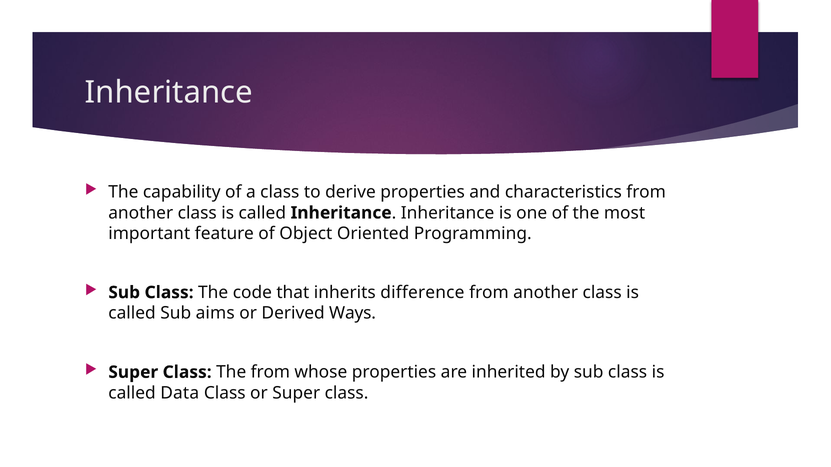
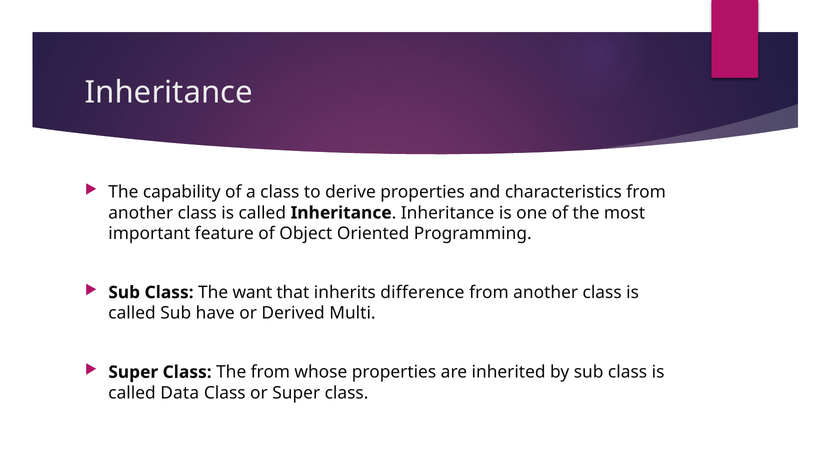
code: code -> want
aims: aims -> have
Ways: Ways -> Multi
